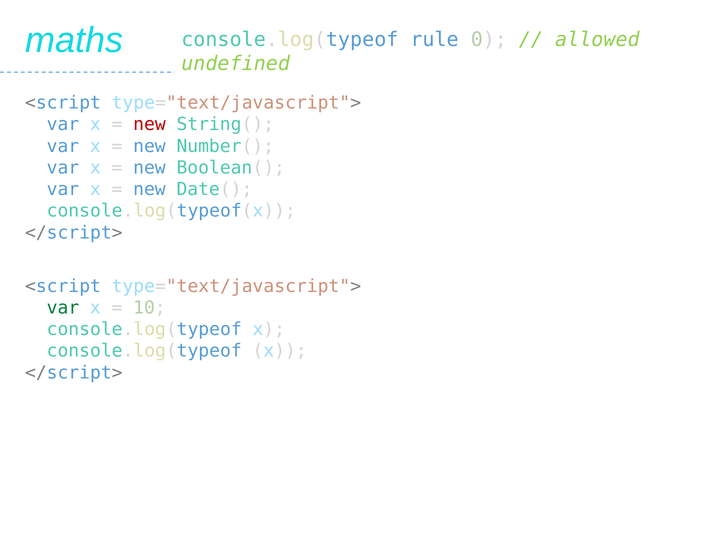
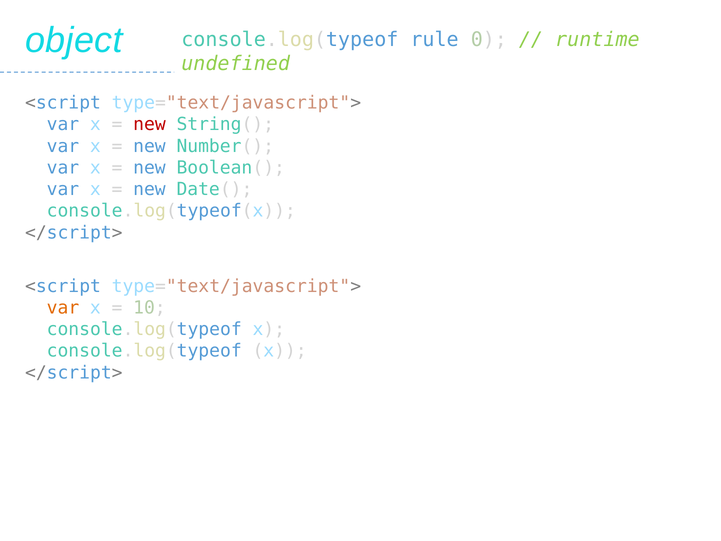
maths: maths -> object
allowed: allowed -> runtime
var at (63, 308) colour: green -> orange
